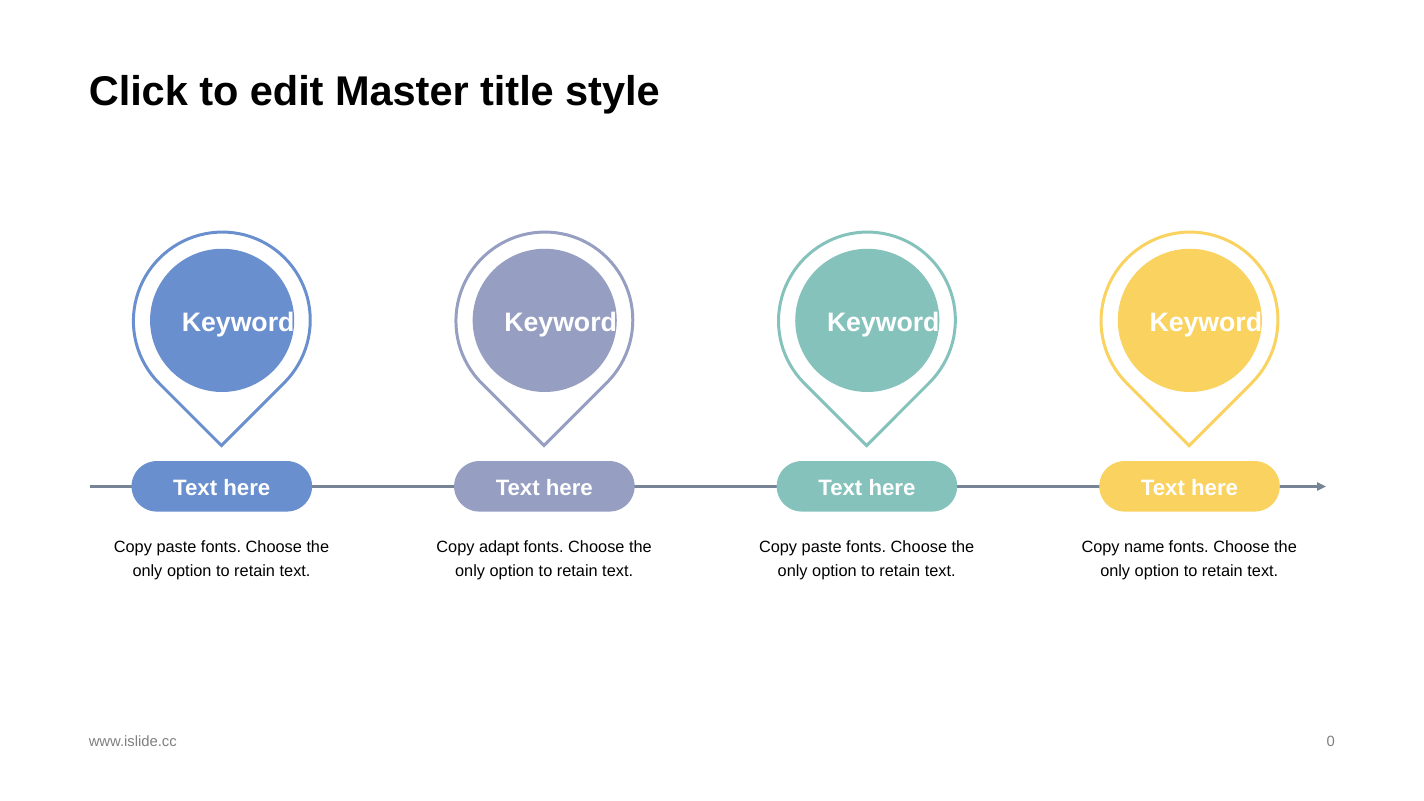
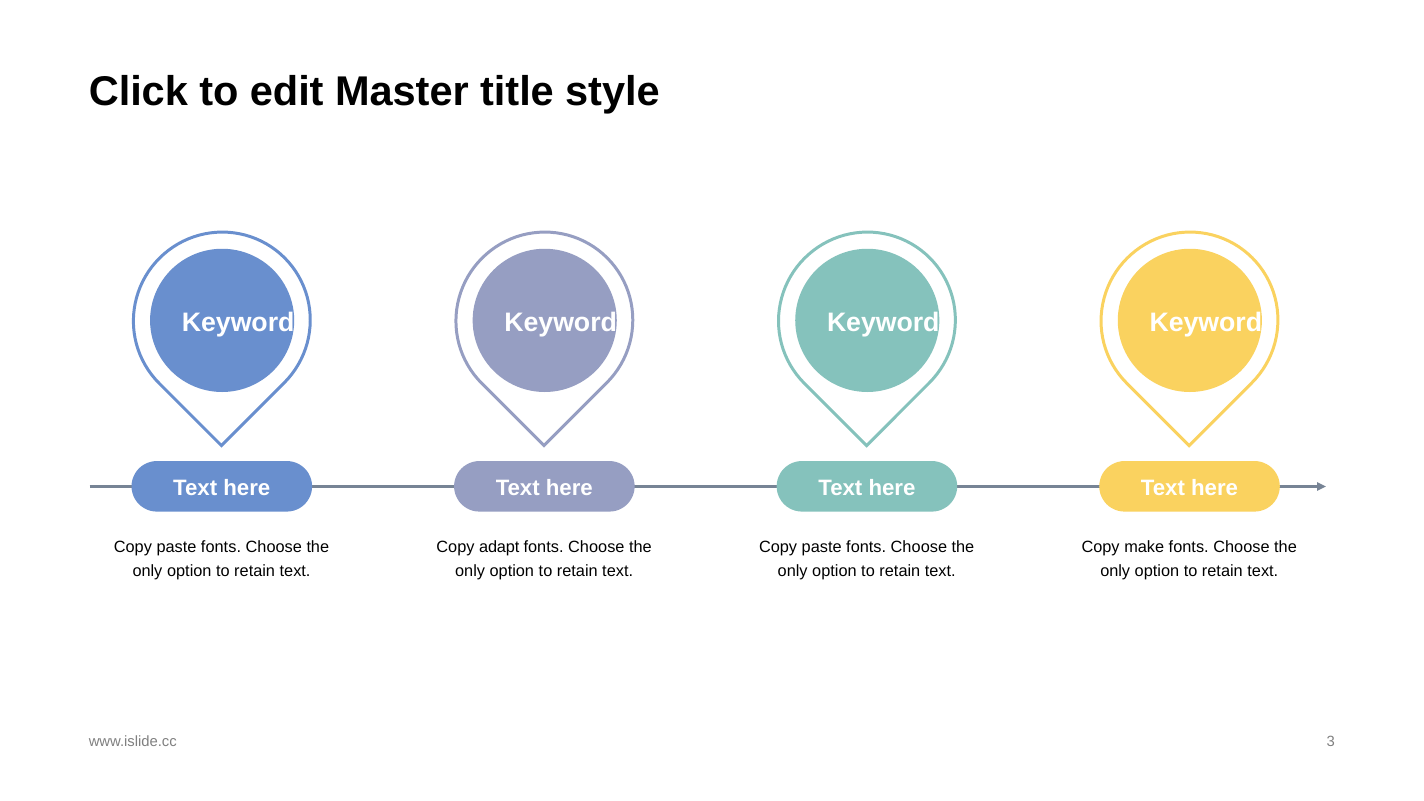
name: name -> make
0: 0 -> 3
